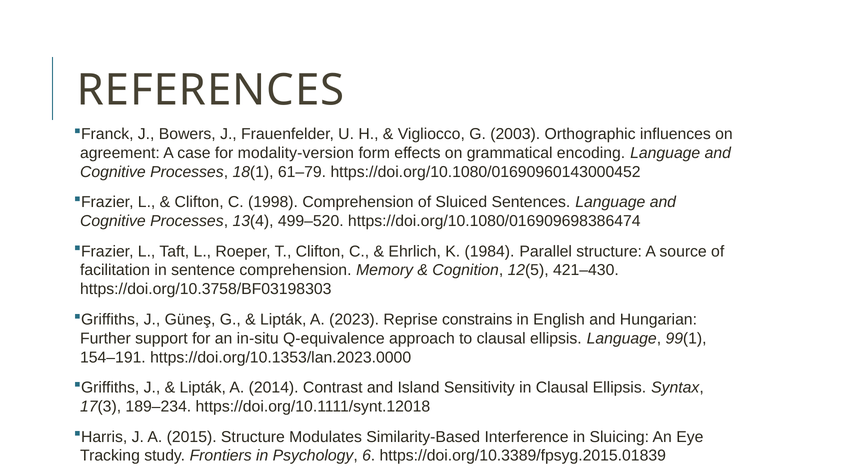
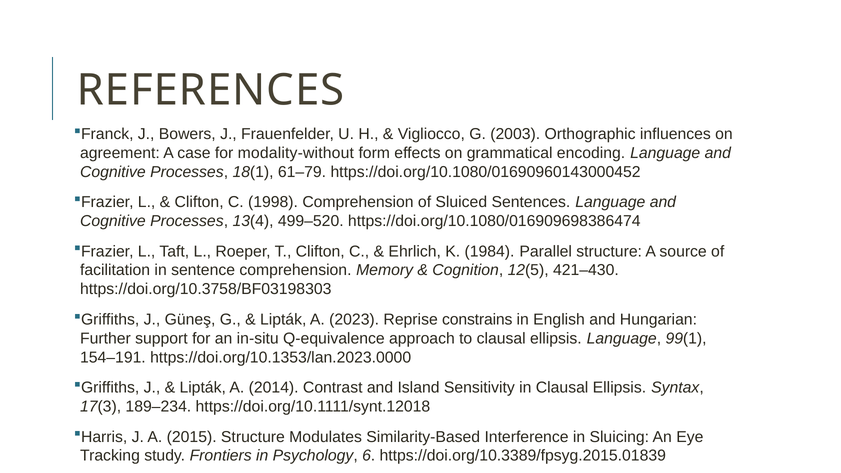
modality-version: modality-version -> modality-without
